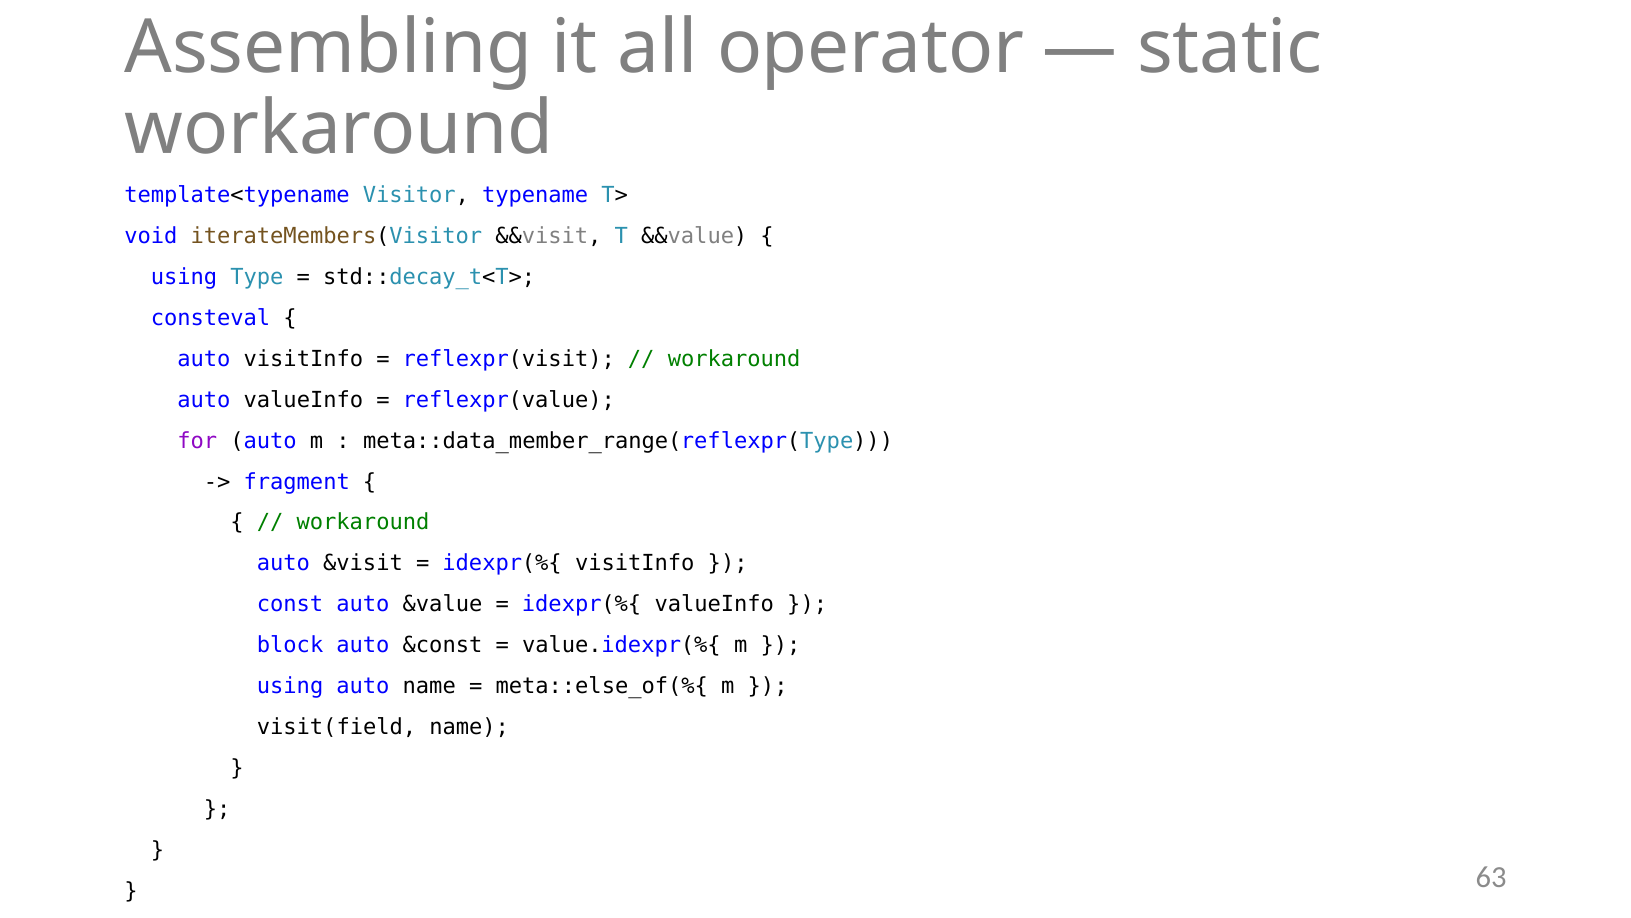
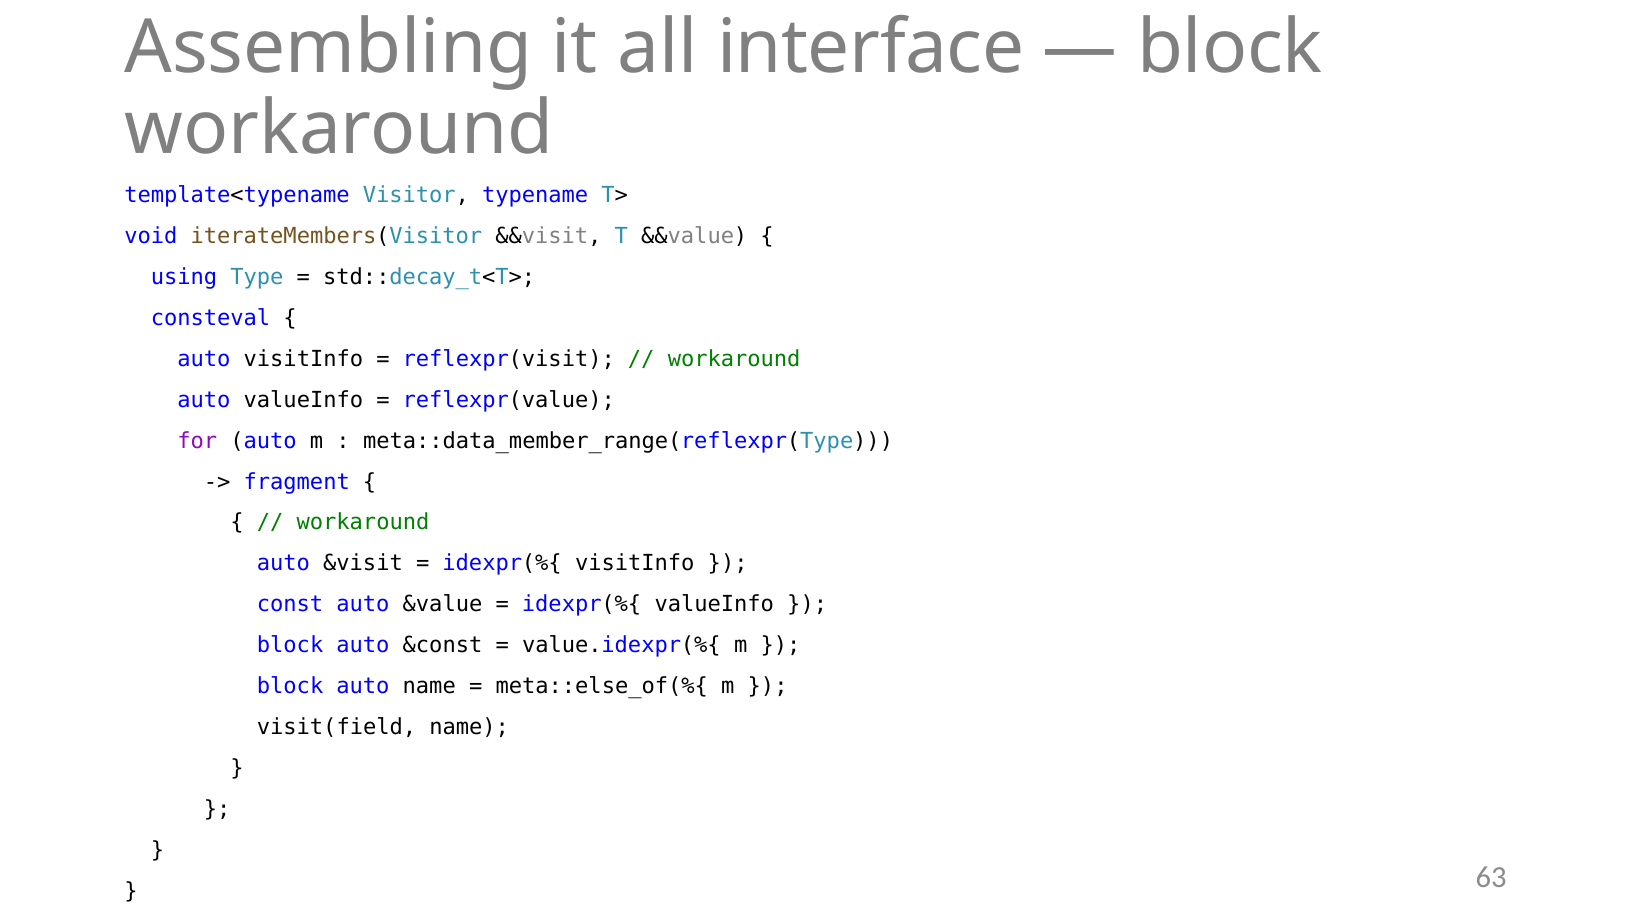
operator: operator -> interface
static at (1230, 48): static -> block
using at (290, 686): using -> block
